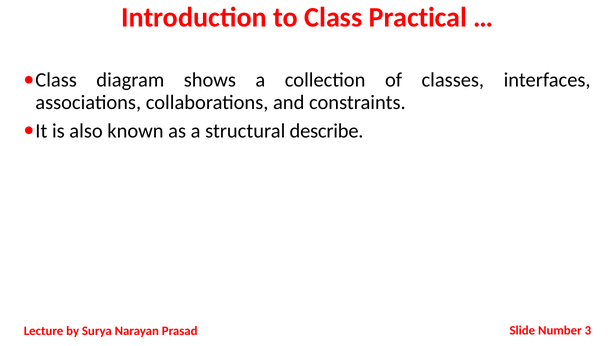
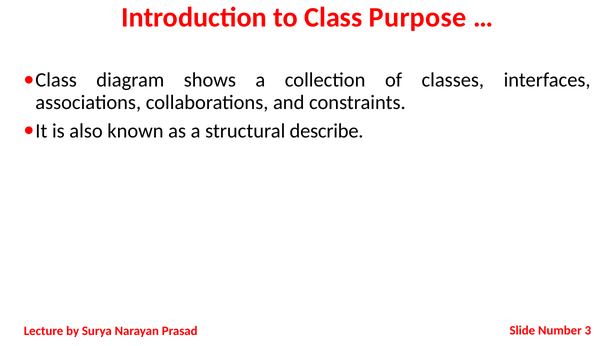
Practical: Practical -> Purpose
